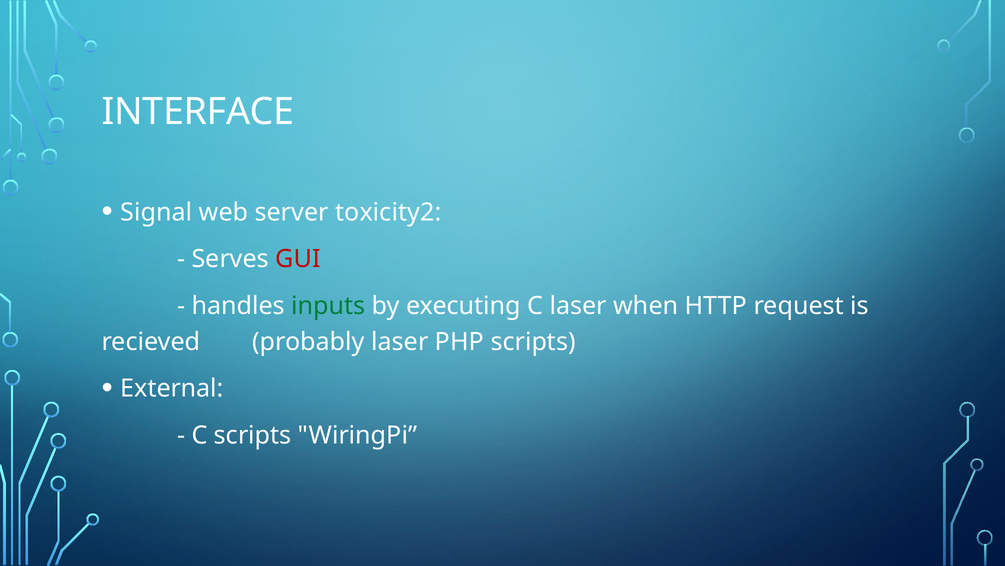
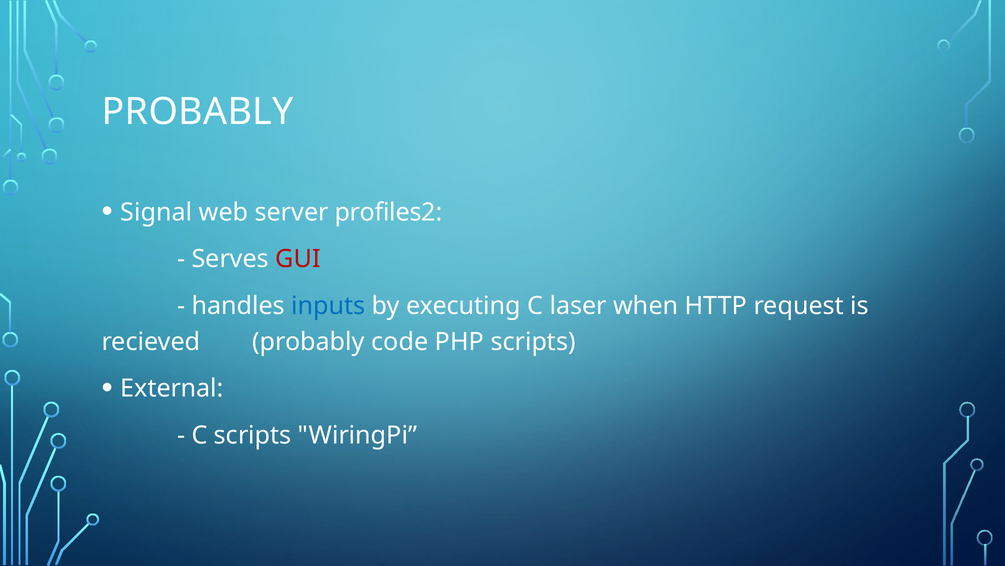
INTERFACE at (198, 112): INTERFACE -> PROBABLY
toxicity2: toxicity2 -> profiles2
inputs colour: green -> blue
probably laser: laser -> code
